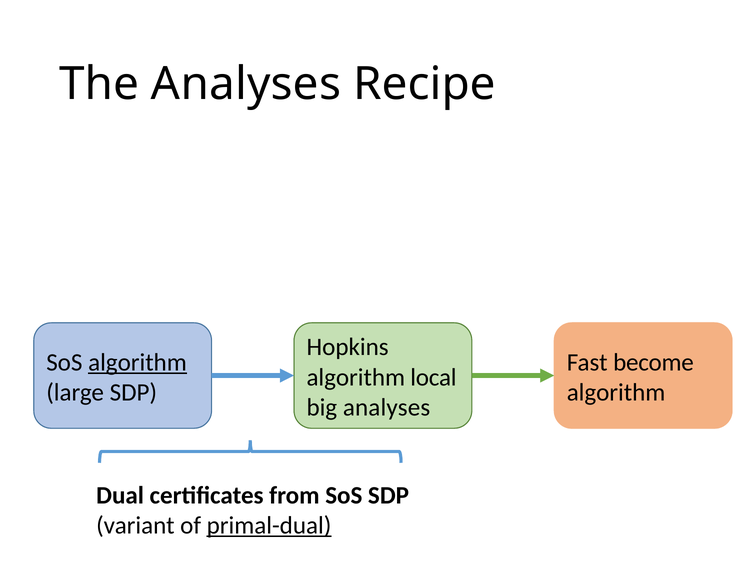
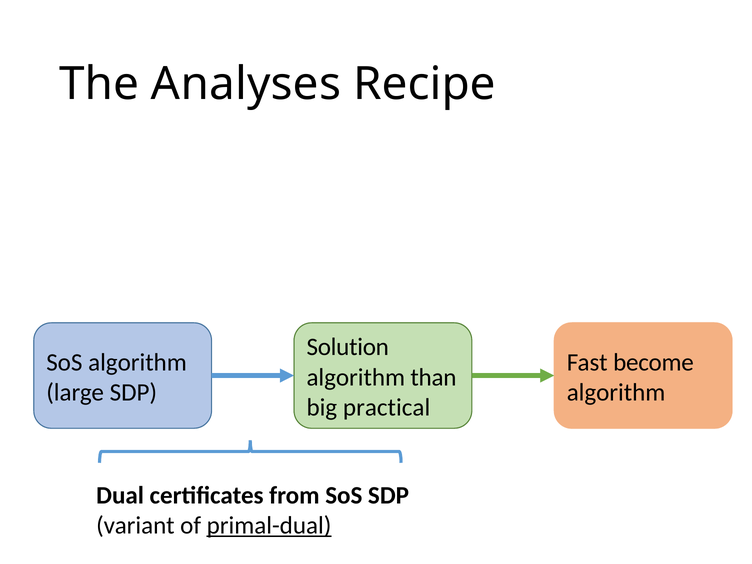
Hopkins: Hopkins -> Solution
algorithm at (137, 362) underline: present -> none
local: local -> than
big analyses: analyses -> practical
